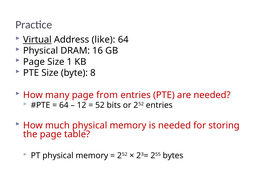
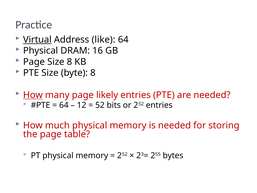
Size 1: 1 -> 8
How at (33, 95) underline: none -> present
from: from -> likely
